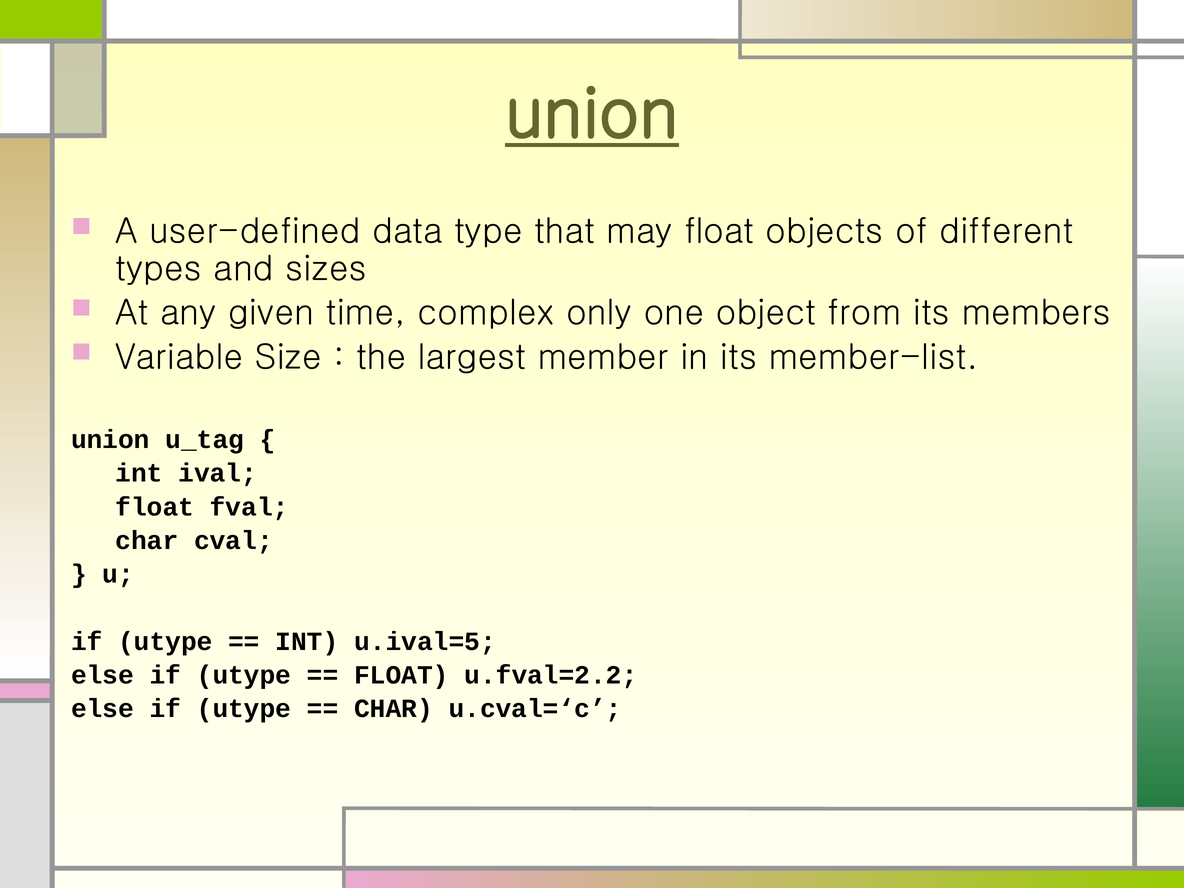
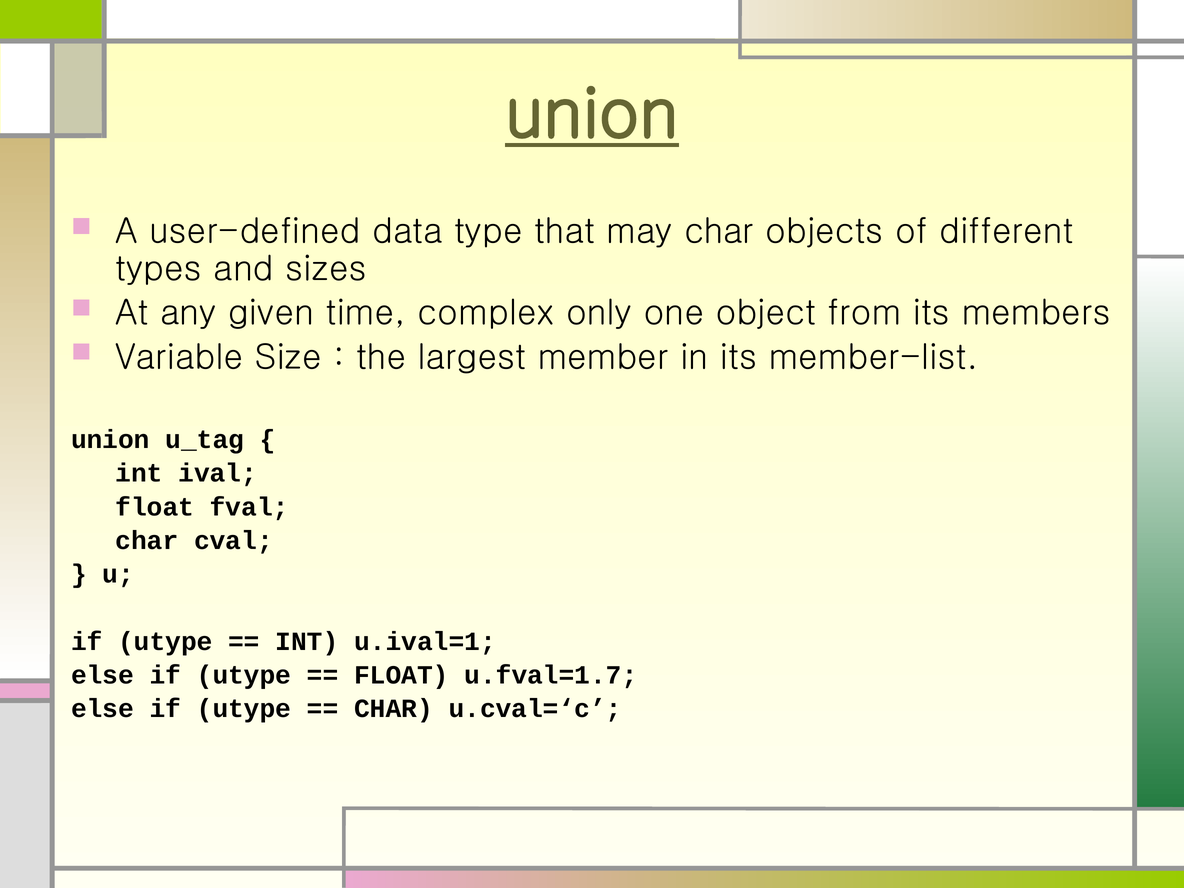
may float: float -> char
u.ival=5: u.ival=5 -> u.ival=1
u.fval=2.2: u.fval=2.2 -> u.fval=1.7
